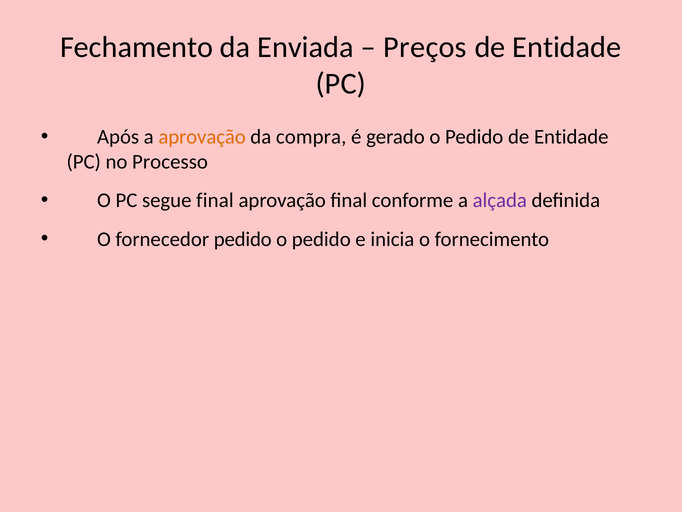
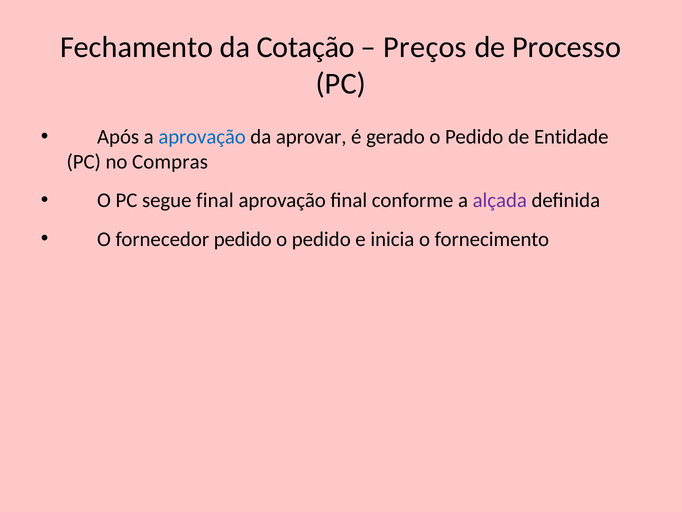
Enviada: Enviada -> Cotação
Entidade at (567, 47): Entidade -> Processo
aprovação at (202, 137) colour: orange -> blue
compra: compra -> aprovar
Processo: Processo -> Compras
